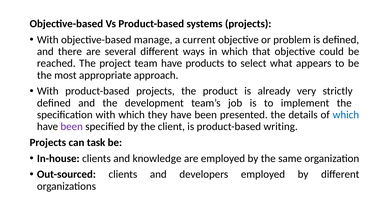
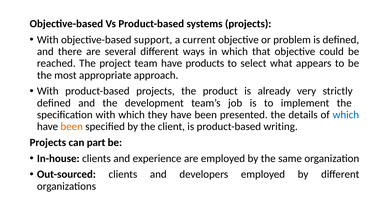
manage: manage -> support
been at (72, 127) colour: purple -> orange
task: task -> part
knowledge: knowledge -> experience
